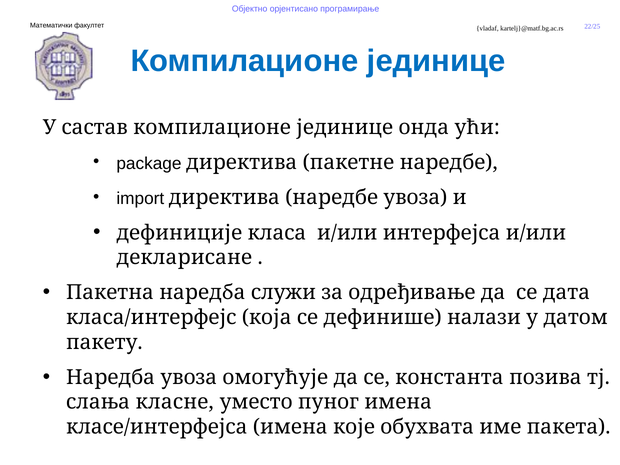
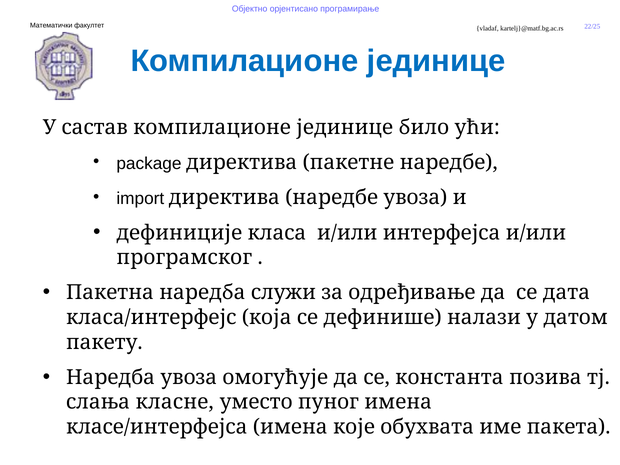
онда: онда -> било
декларисане: декларисане -> програмског
